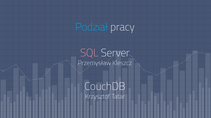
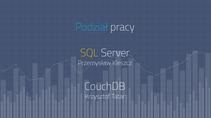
SQL colour: pink -> yellow
